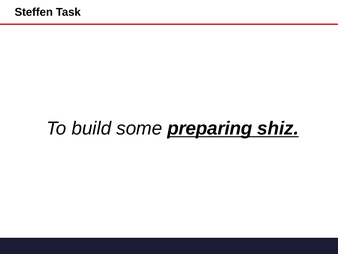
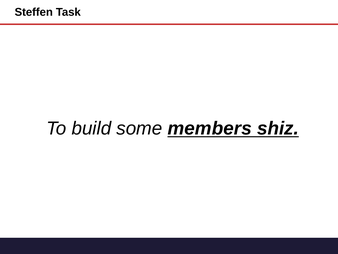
preparing: preparing -> members
